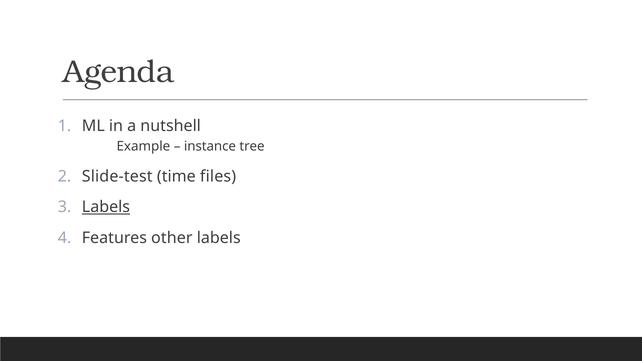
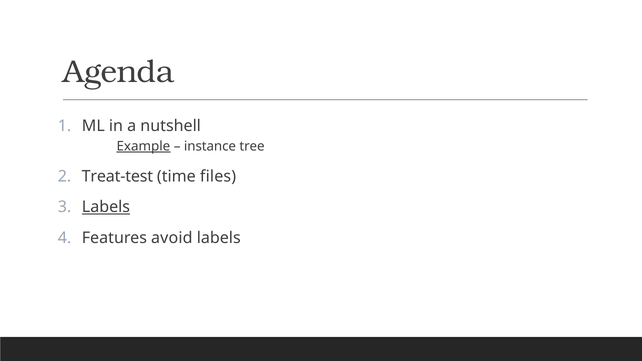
Example underline: none -> present
Slide-test: Slide-test -> Treat-test
other: other -> avoid
